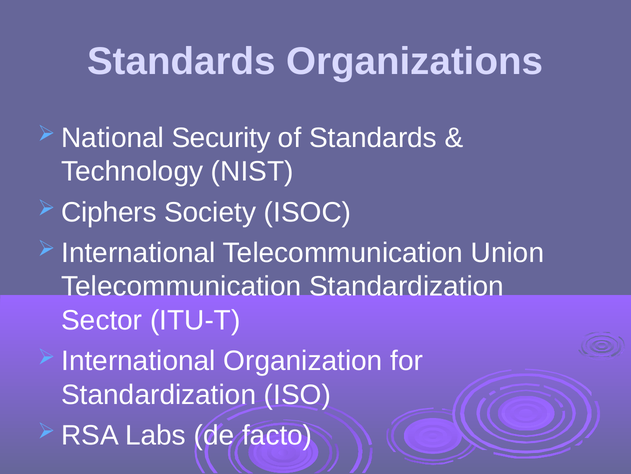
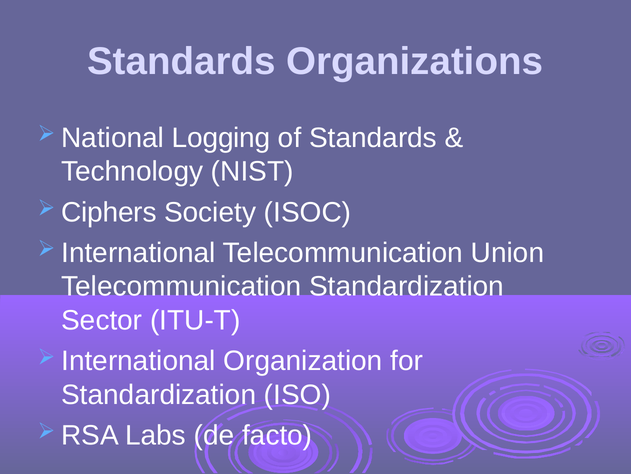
Security: Security -> Logging
